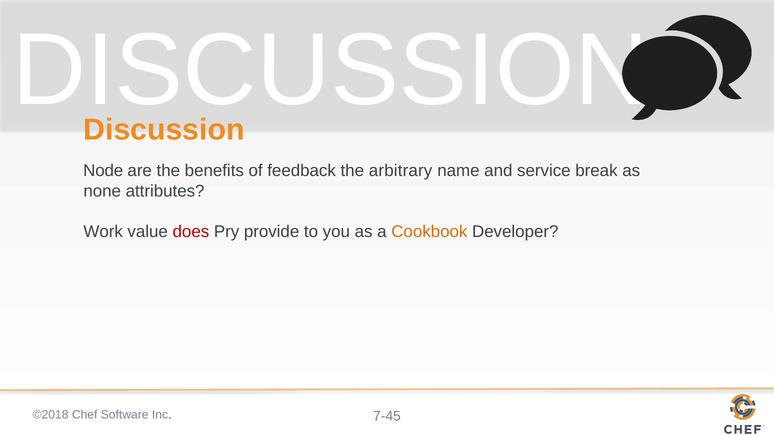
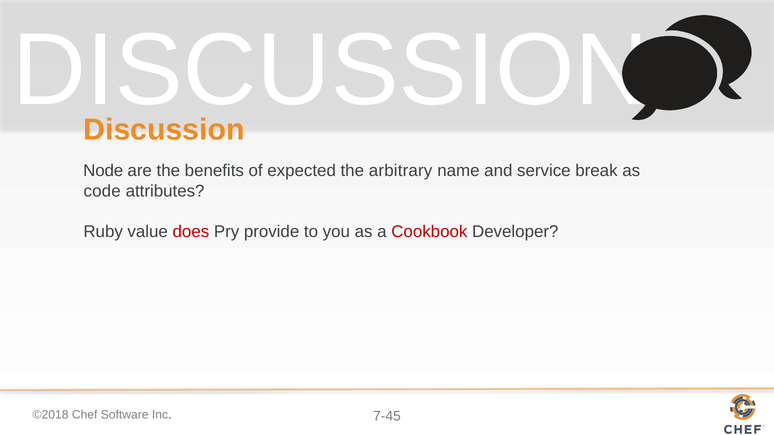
feedback: feedback -> expected
none: none -> code
Work: Work -> Ruby
Cookbook colour: orange -> red
